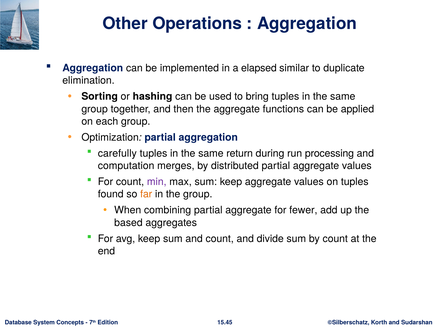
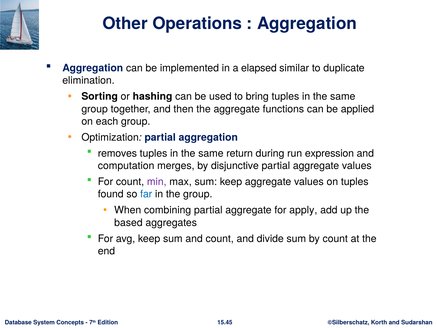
carefully: carefully -> removes
processing: processing -> expression
distributed: distributed -> disjunctive
far colour: orange -> blue
fewer: fewer -> apply
